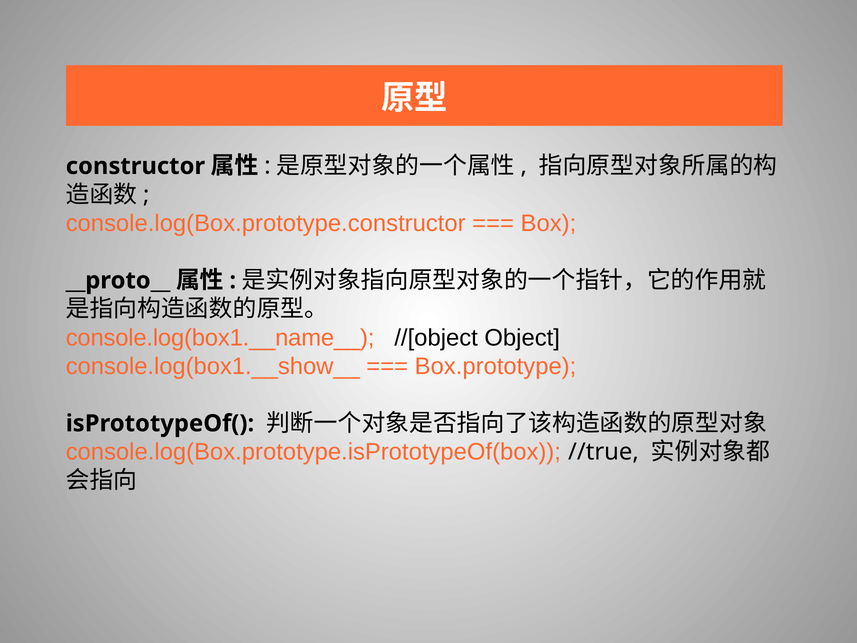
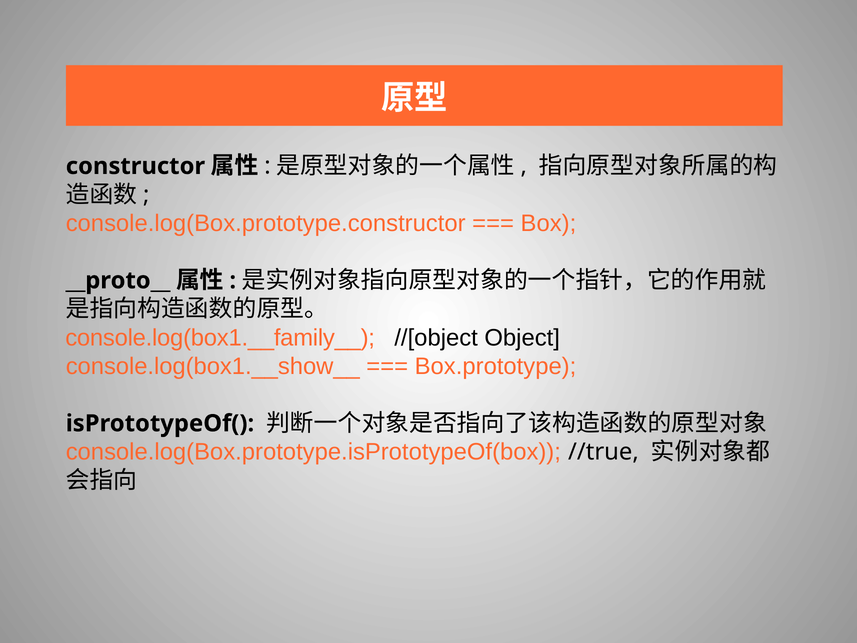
console.log(box1.__name__: console.log(box1.__name__ -> console.log(box1.__family__
